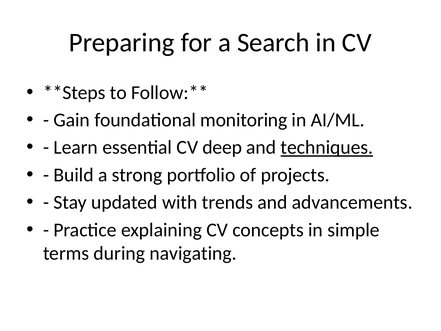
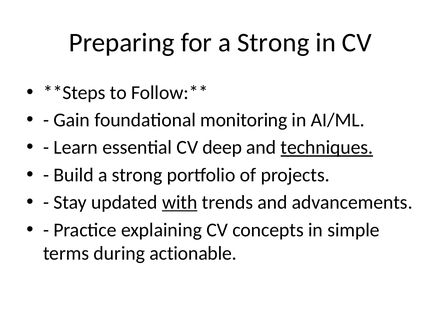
for a Search: Search -> Strong
with underline: none -> present
navigating: navigating -> actionable
